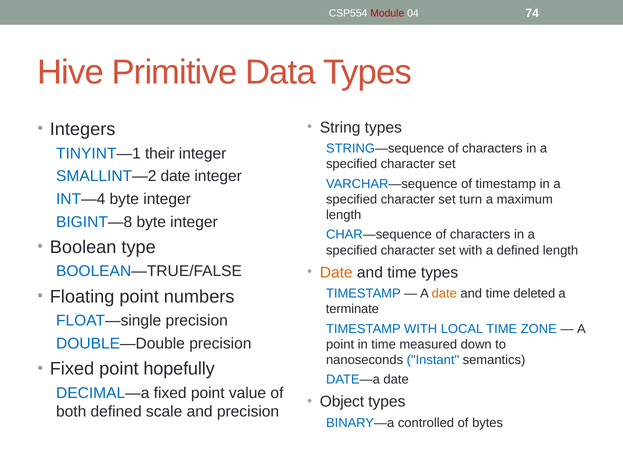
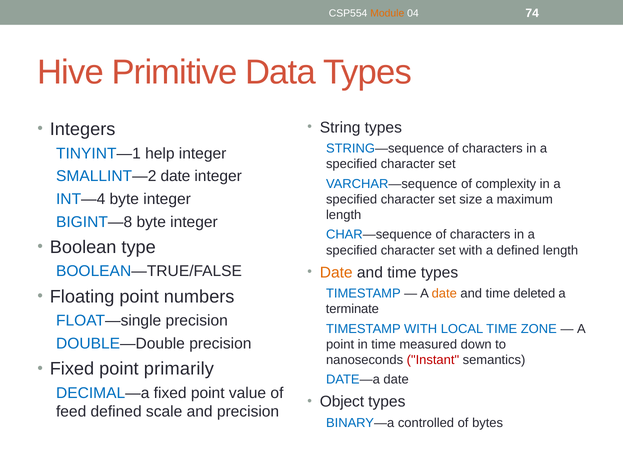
Module colour: red -> orange
their: their -> help
of timestamp: timestamp -> complexity
turn: turn -> size
Instant colour: blue -> red
hopefully: hopefully -> primarily
both: both -> feed
